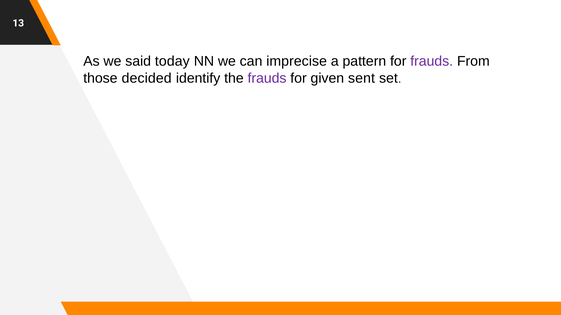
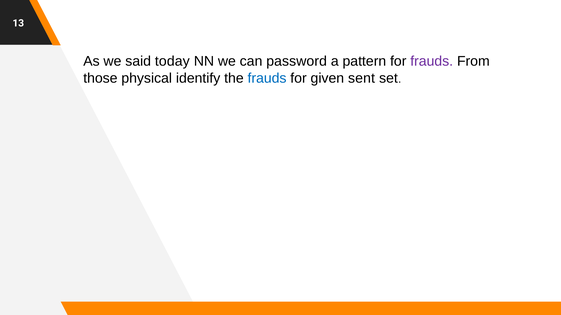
imprecise: imprecise -> password
decided: decided -> physical
frauds at (267, 78) colour: purple -> blue
